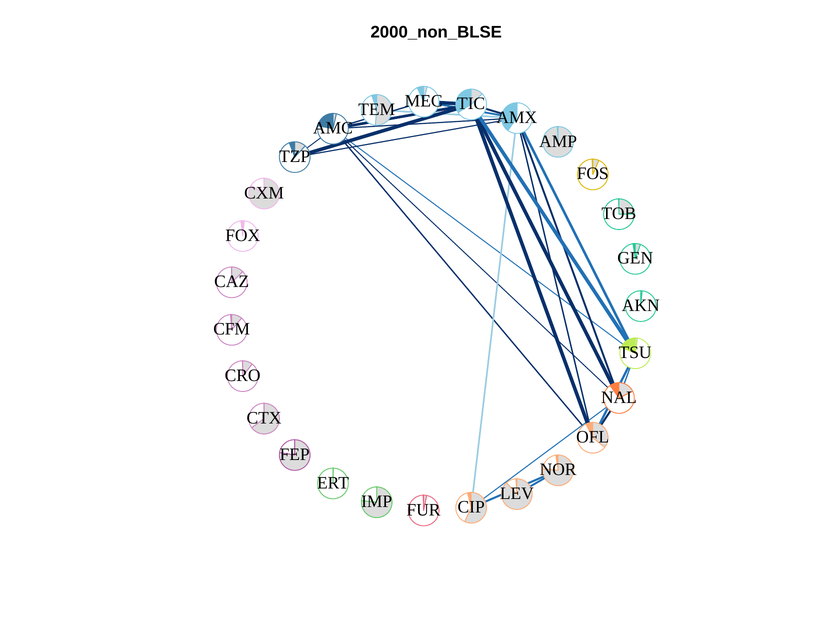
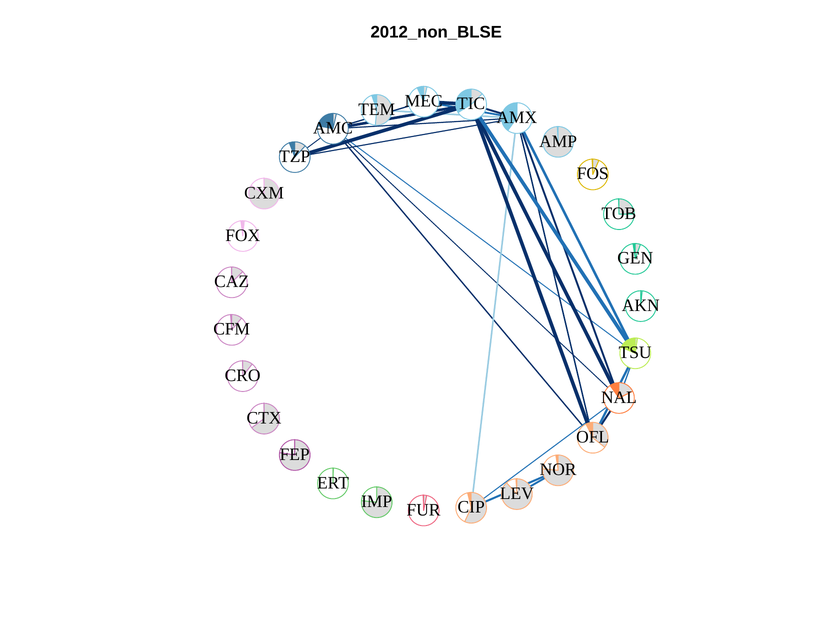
2000_non_BLSE: 2000_non_BLSE -> 2012_non_BLSE
